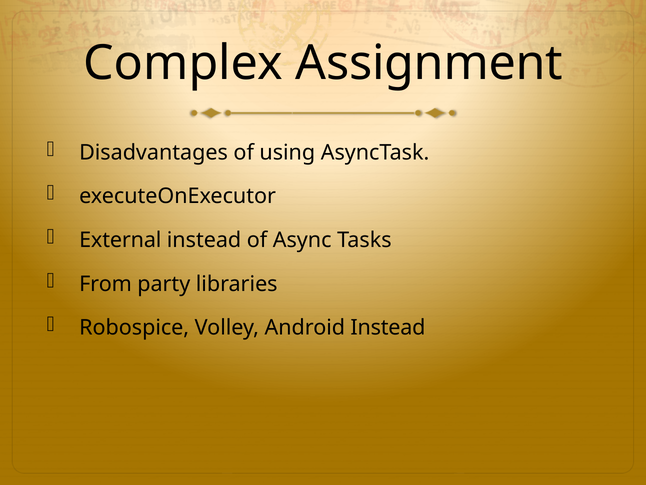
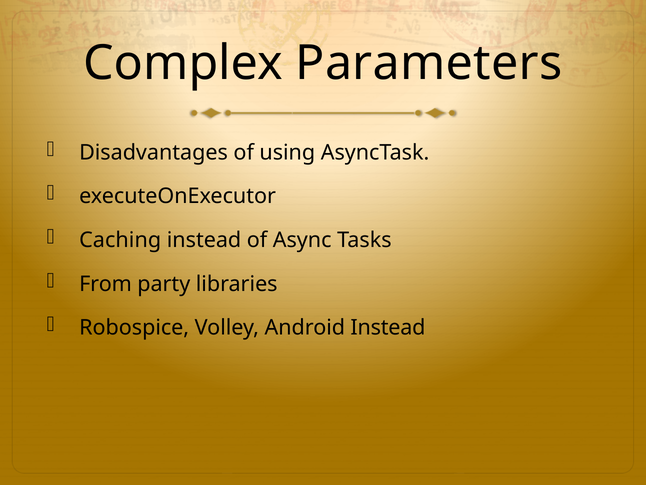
Assignment: Assignment -> Parameters
External: External -> Caching
